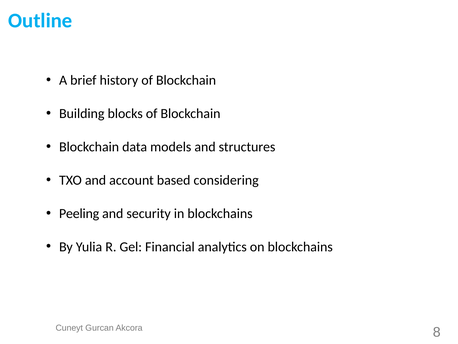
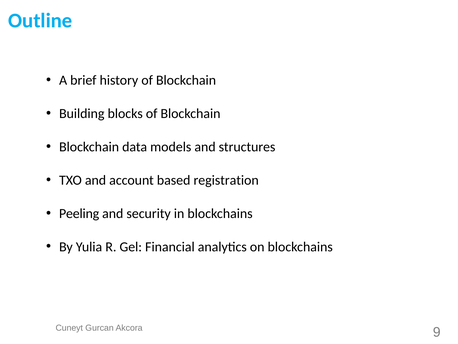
considering: considering -> registration
8: 8 -> 9
